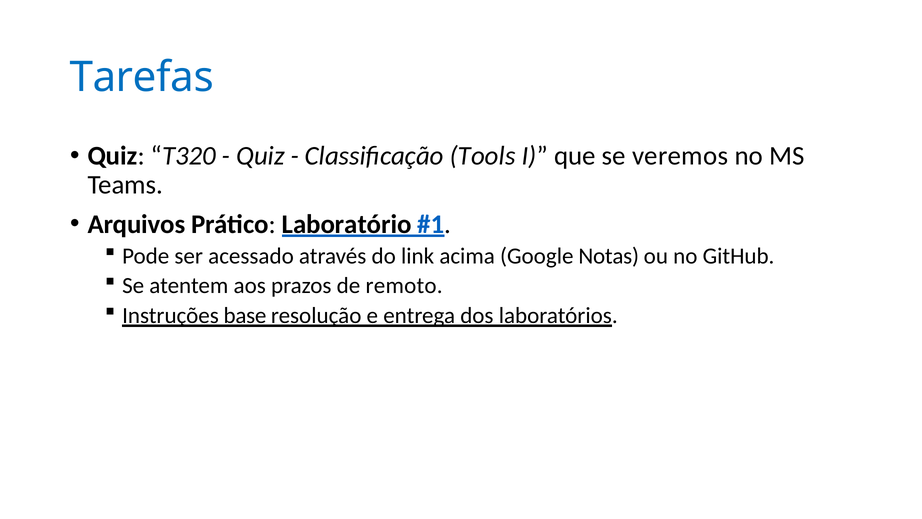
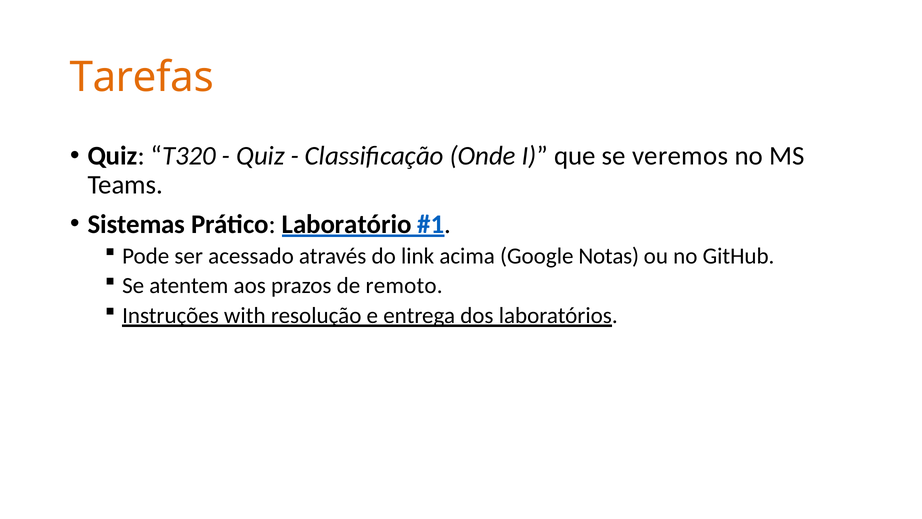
Tarefas colour: blue -> orange
Tools: Tools -> Onde
Arquivos: Arquivos -> Sistemas
base: base -> with
